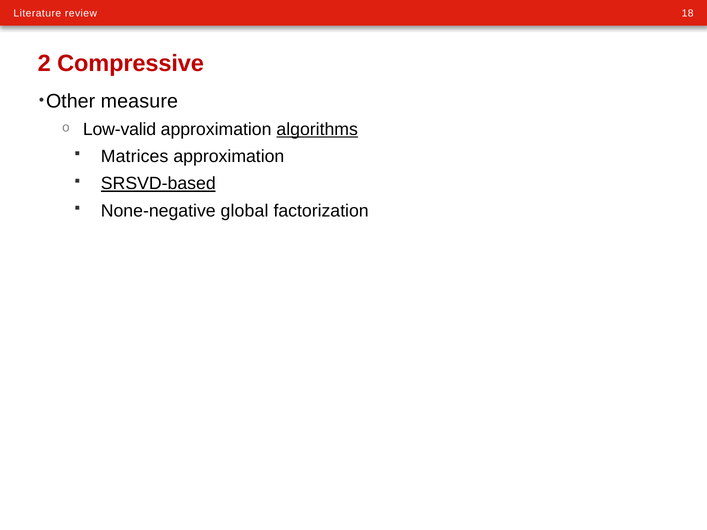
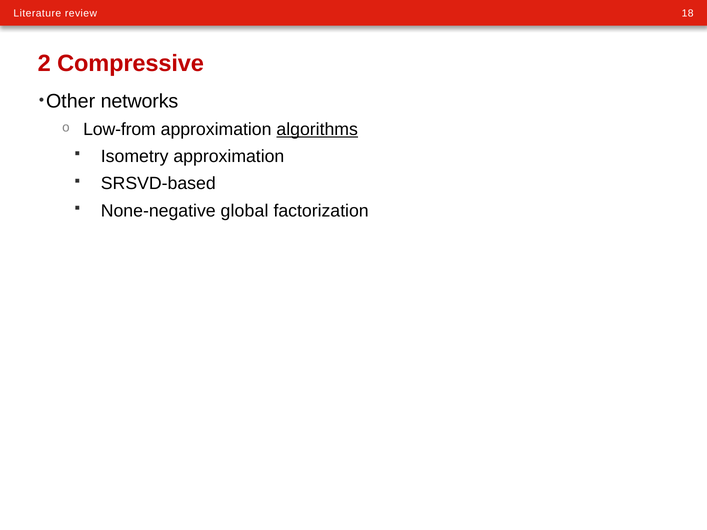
measure: measure -> networks
Low-valid: Low-valid -> Low-from
Matrices: Matrices -> Isometry
SRSVD-based underline: present -> none
